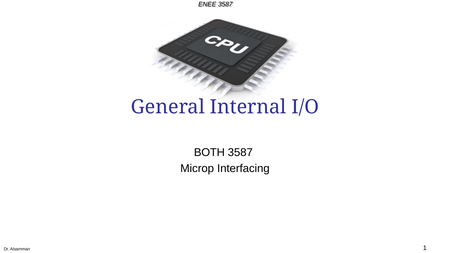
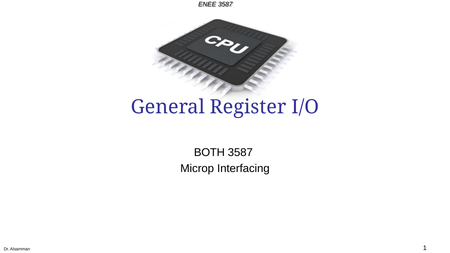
Internal: Internal -> Register
